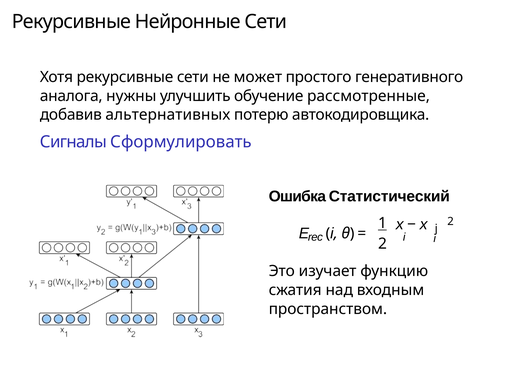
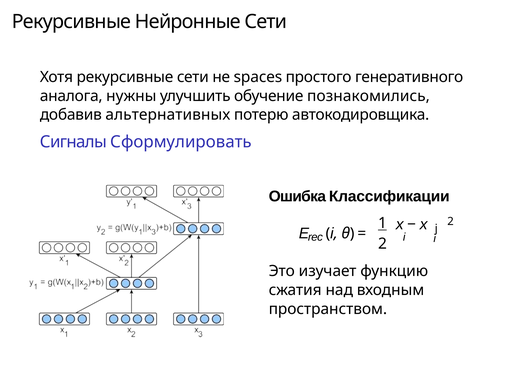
может: может -> spaces
рассмотренные: рассмотренные -> познакомились
Статистический: Статистический -> Классификации
